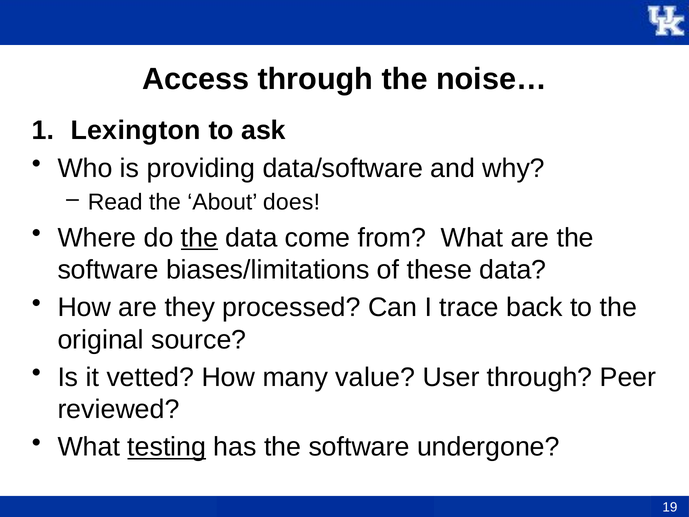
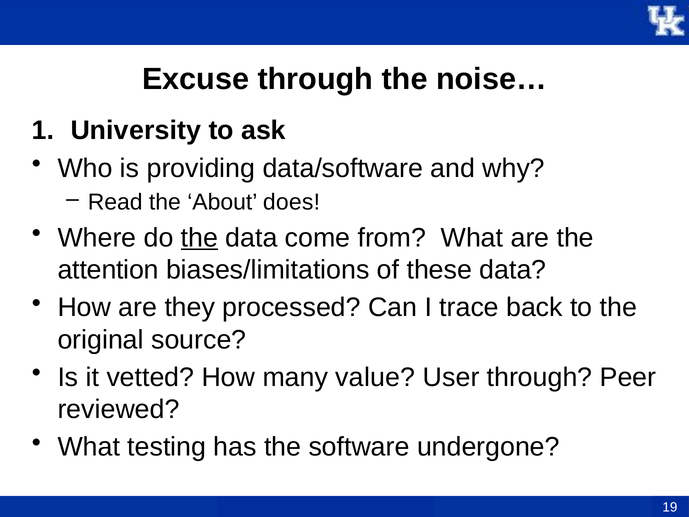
Access: Access -> Excuse
Lexington: Lexington -> University
software at (108, 270): software -> attention
testing underline: present -> none
